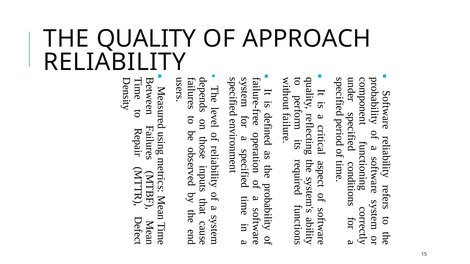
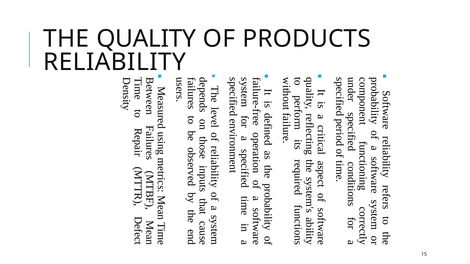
APPROACH: APPROACH -> PRODUCTS
